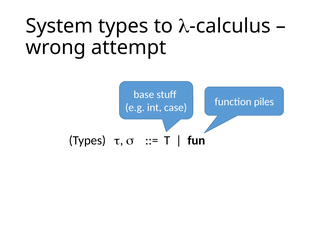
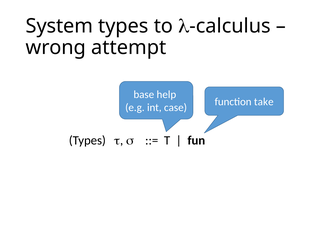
stuff: stuff -> help
piles: piles -> take
